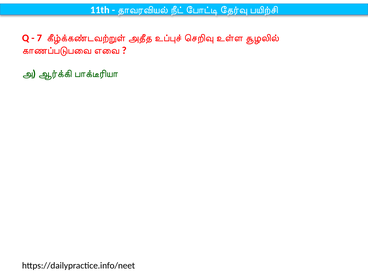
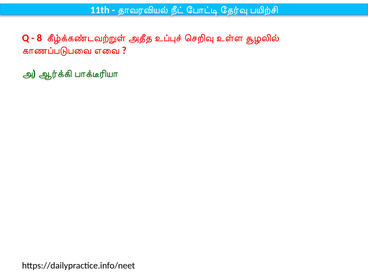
7: 7 -> 8
